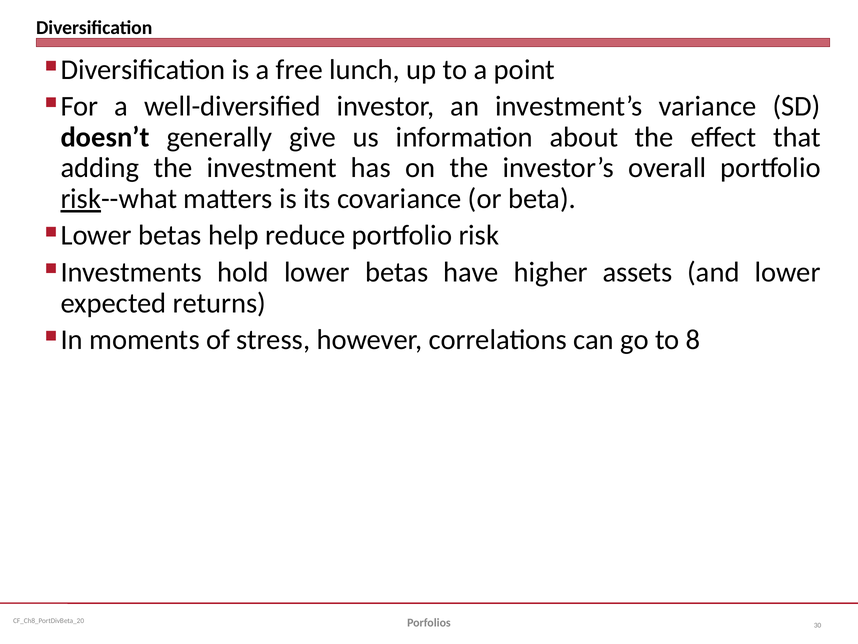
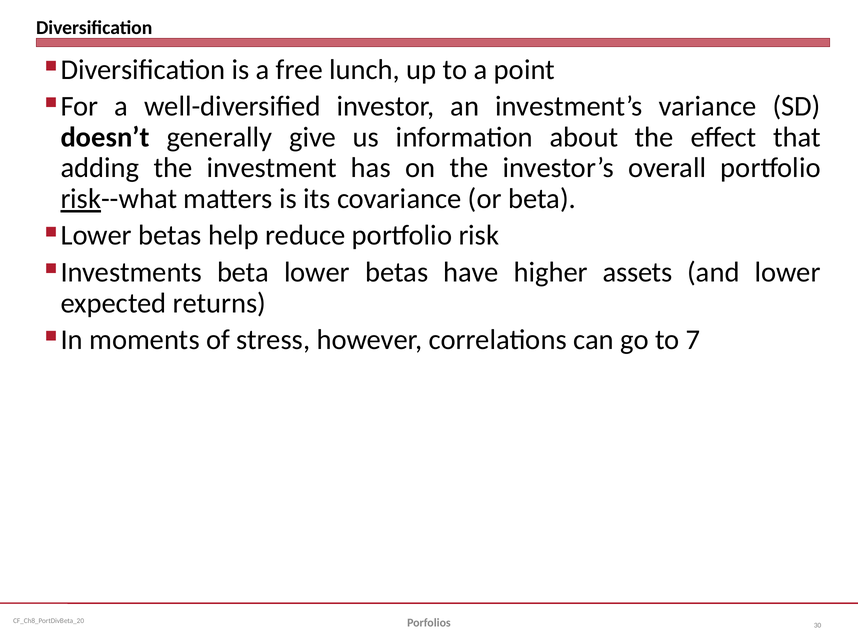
hold at (243, 272): hold -> beta
8: 8 -> 7
